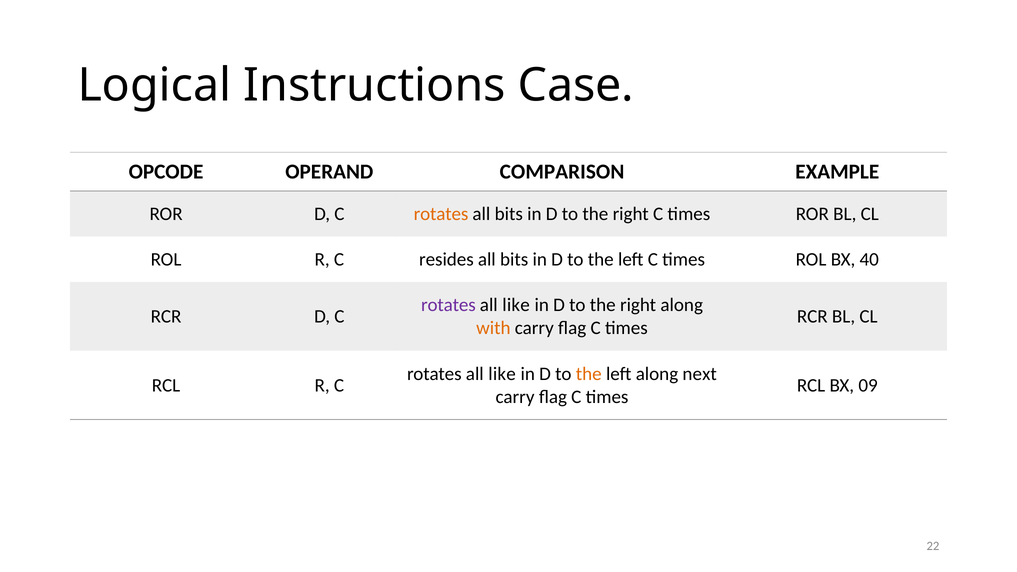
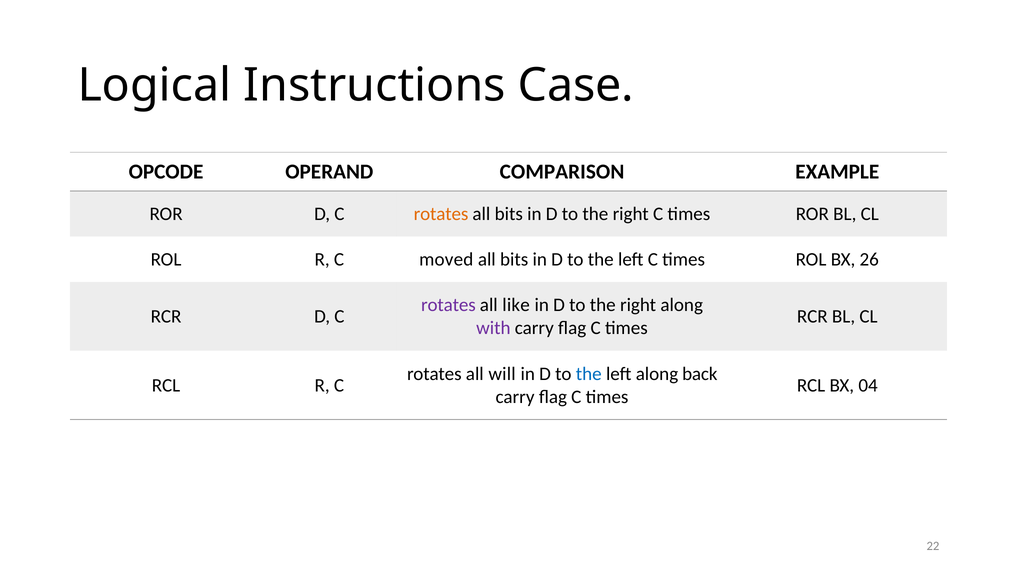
resides: resides -> moved
40: 40 -> 26
with colour: orange -> purple
like at (502, 374): like -> will
the at (589, 374) colour: orange -> blue
next: next -> back
09: 09 -> 04
